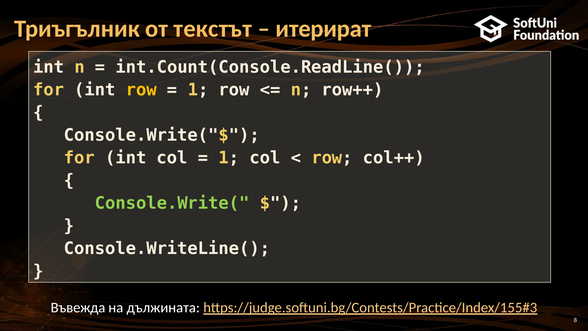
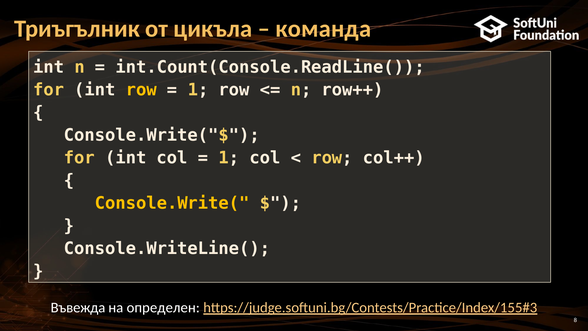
текстът: текстът -> цикъла
итерират: итерират -> команда
Console.Write( colour: light green -> yellow
дължината: дължината -> определен
